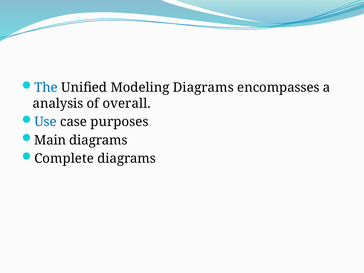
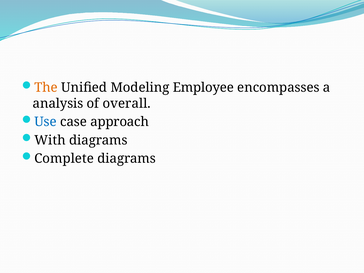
The colour: blue -> orange
Modeling Diagrams: Diagrams -> Employee
purposes: purposes -> approach
Main: Main -> With
